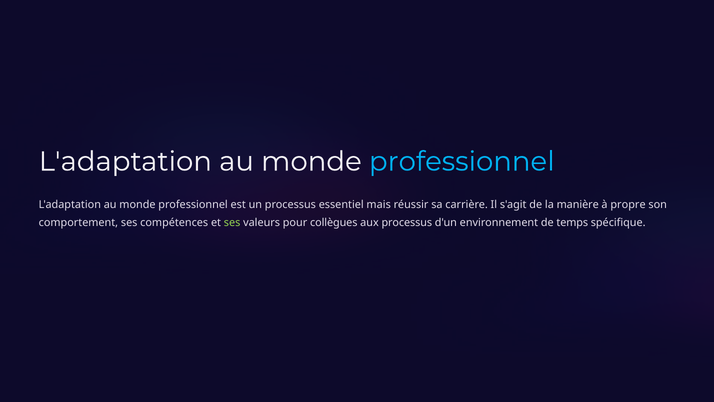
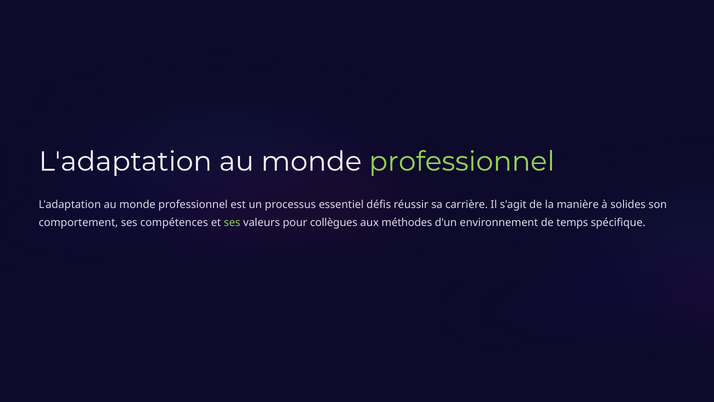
professionnel at (462, 161) colour: light blue -> light green
mais: mais -> défis
propre: propre -> solides
aux processus: processus -> méthodes
